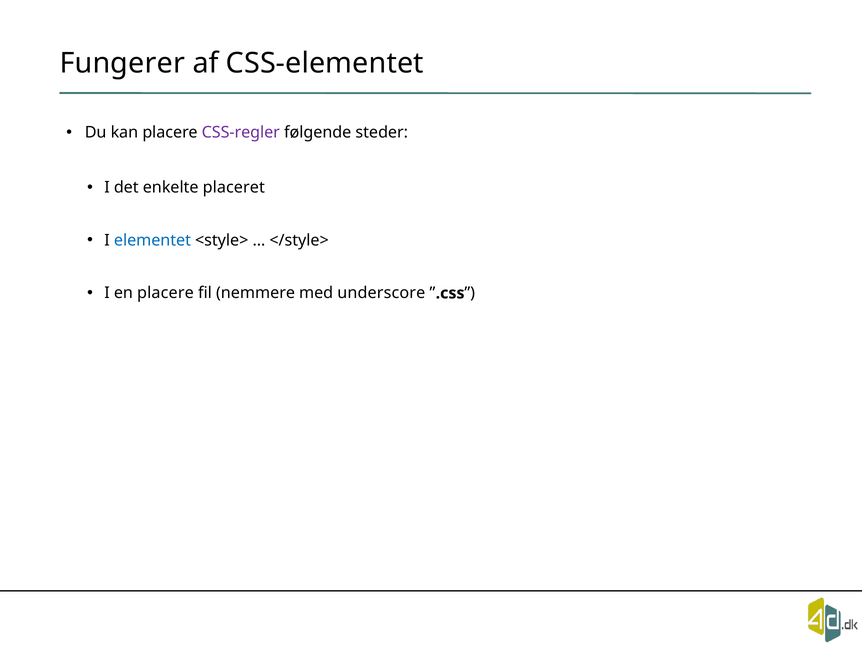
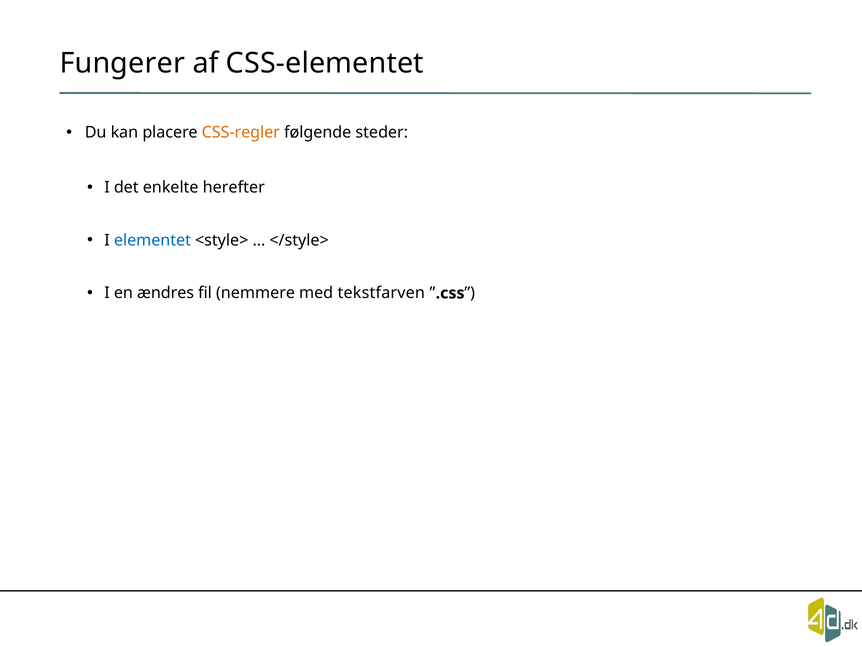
CSS-regler colour: purple -> orange
placeret: placeret -> herefter
en placere: placere -> ændres
underscore: underscore -> tekstfarven
